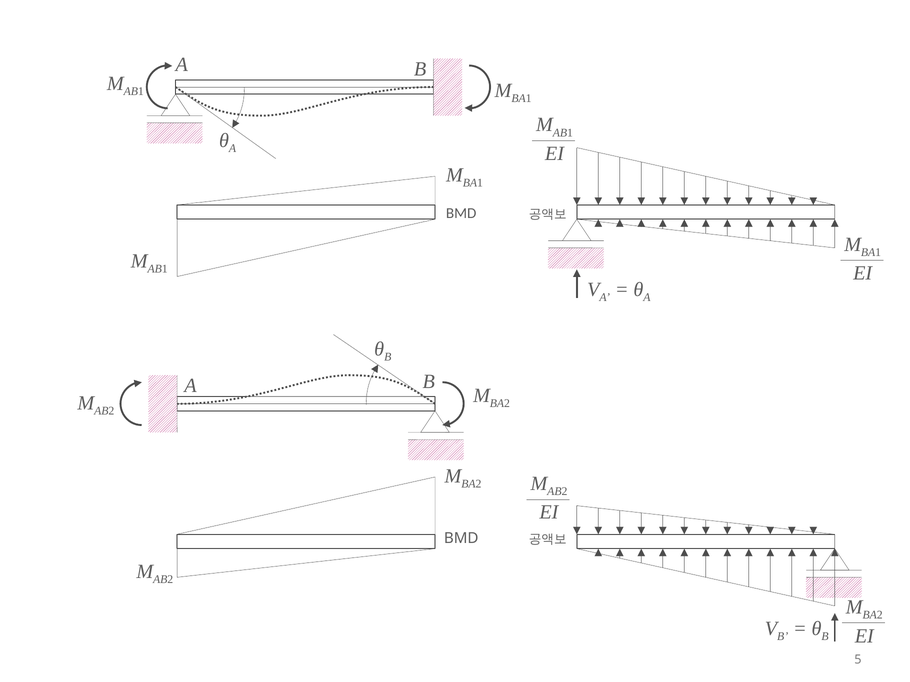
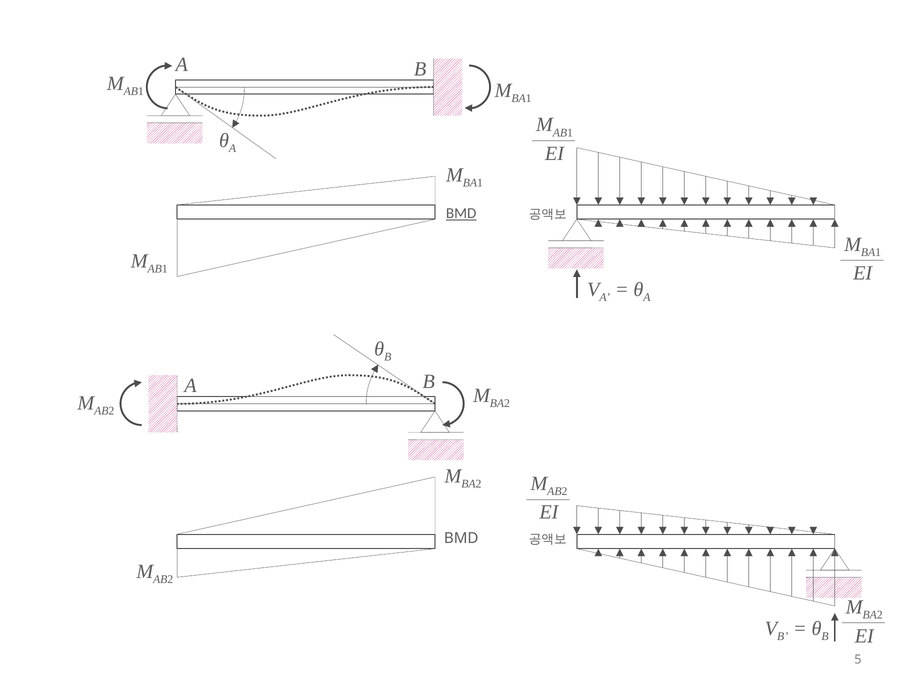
BMD at (461, 214) underline: none -> present
